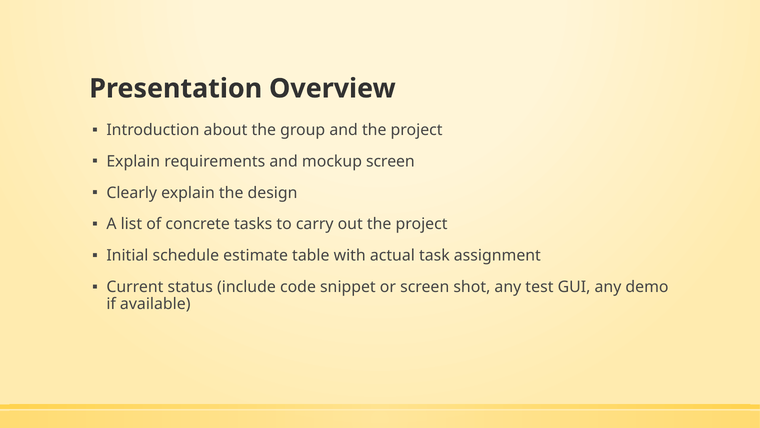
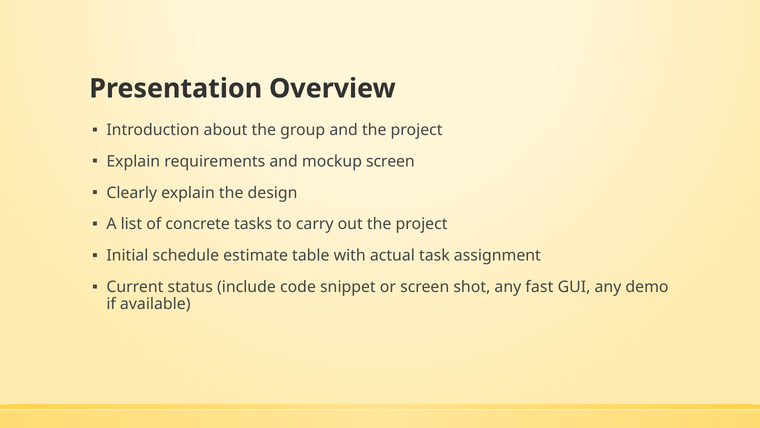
test: test -> fast
